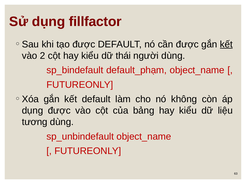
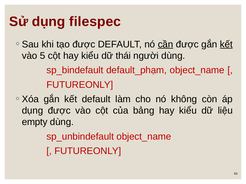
fillfactor: fillfactor -> filespec
cần underline: none -> present
2: 2 -> 5
tương: tương -> empty
